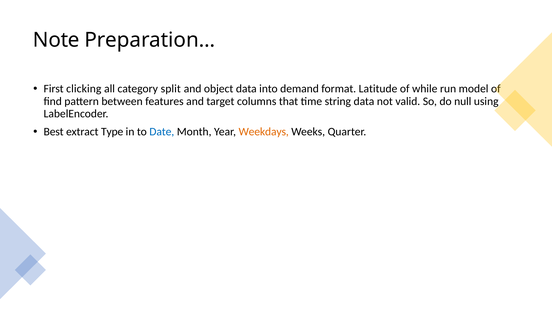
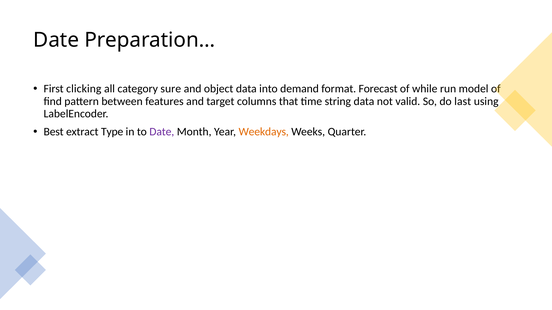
Note at (56, 40): Note -> Date
split: split -> sure
Latitude: Latitude -> Forecast
null: null -> last
Date at (162, 132) colour: blue -> purple
